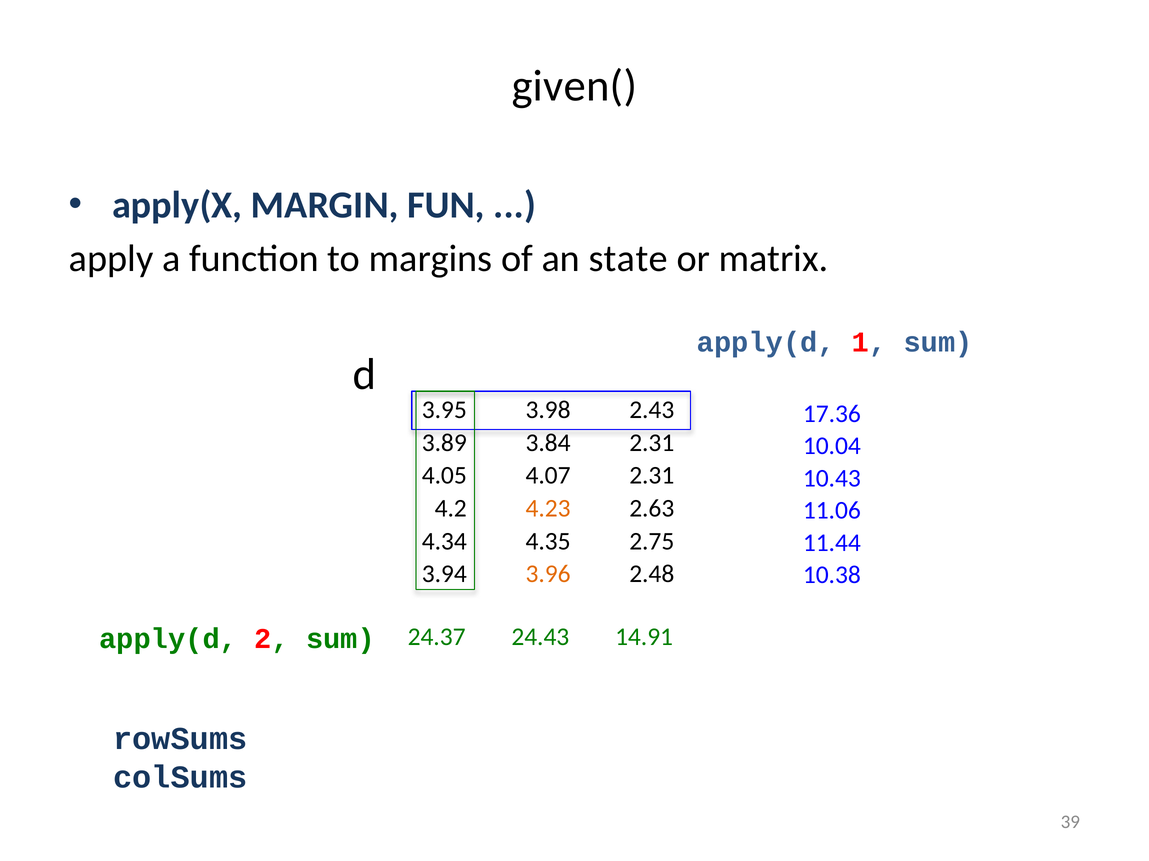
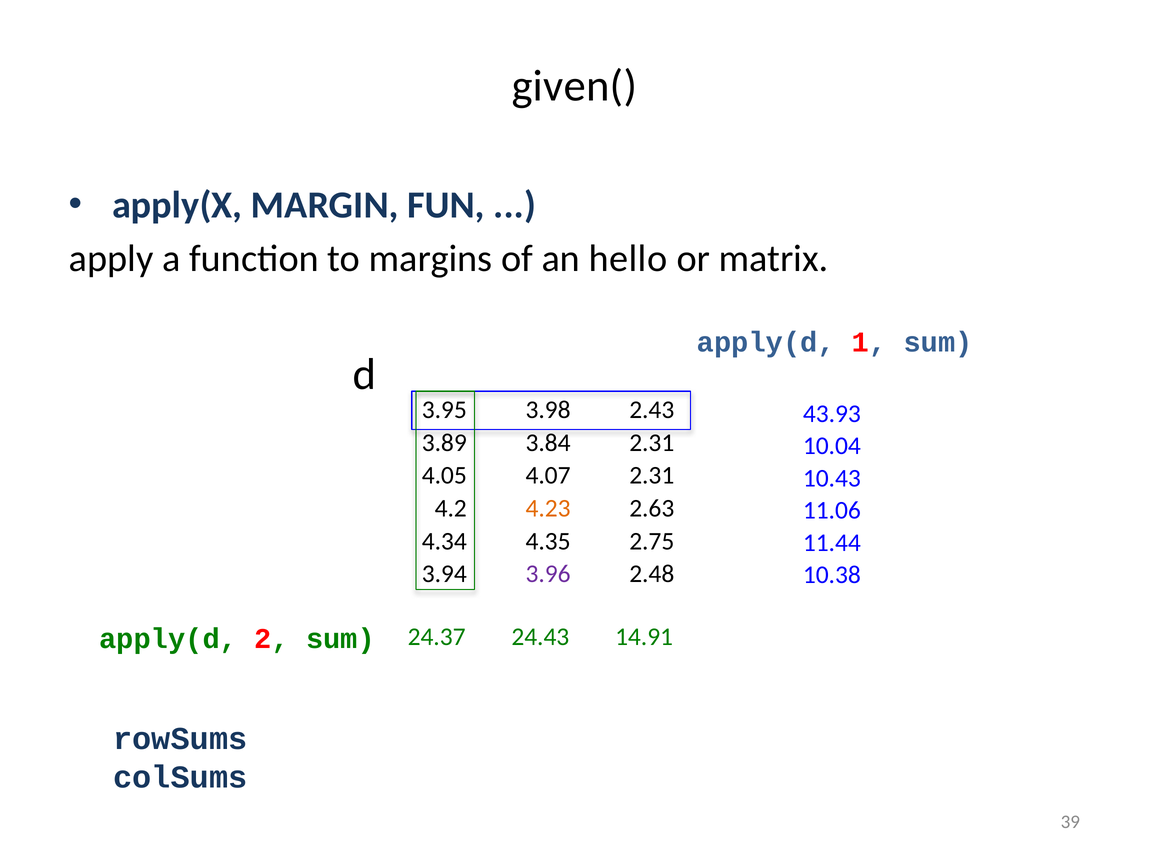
state: state -> hello
17.36: 17.36 -> 43.93
3.96 colour: orange -> purple
